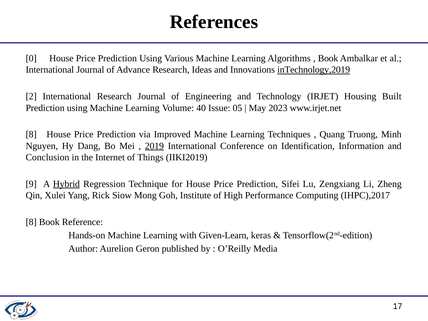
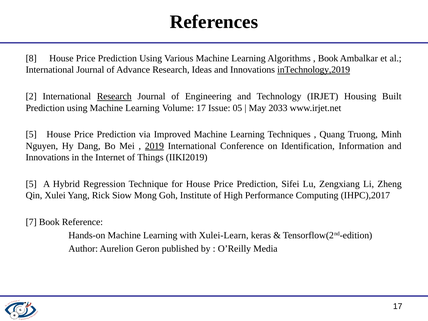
0: 0 -> 8
Research at (114, 96) underline: none -> present
Volume 40: 40 -> 17
2023: 2023 -> 2033
8 at (31, 134): 8 -> 5
Conclusion at (47, 157): Conclusion -> Innovations
9 at (31, 184): 9 -> 5
Hybrid underline: present -> none
8 at (31, 222): 8 -> 7
Given-Learn: Given-Learn -> Xulei-Learn
